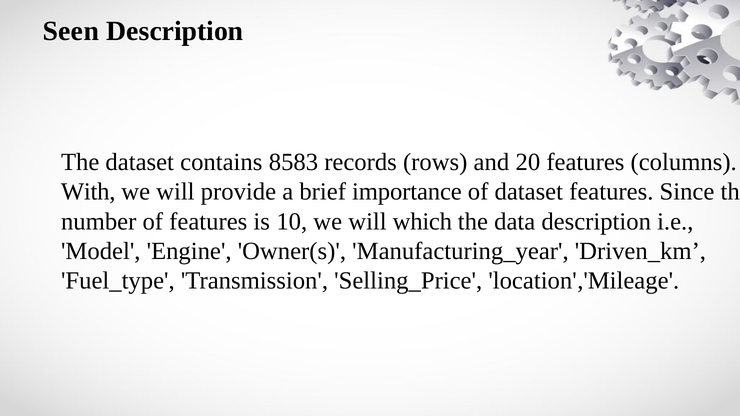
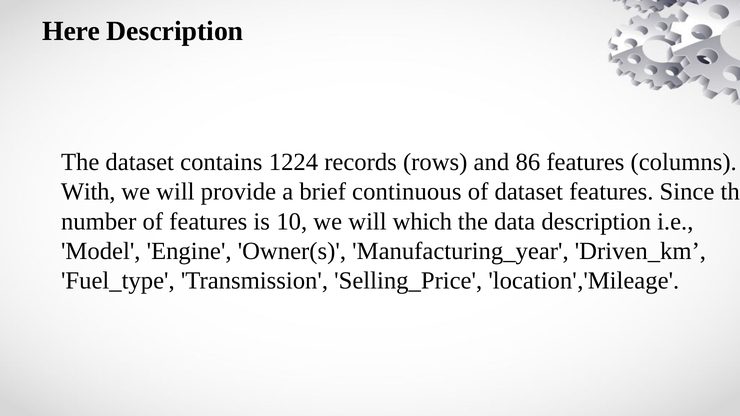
Seen: Seen -> Here
8583: 8583 -> 1224
20: 20 -> 86
importance: importance -> continuous
